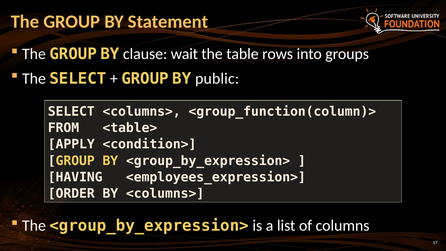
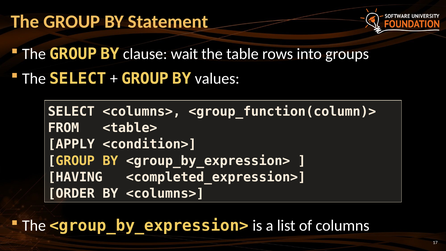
public: public -> values
<employees_expression>: <employees_expression> -> <completed_expression>
